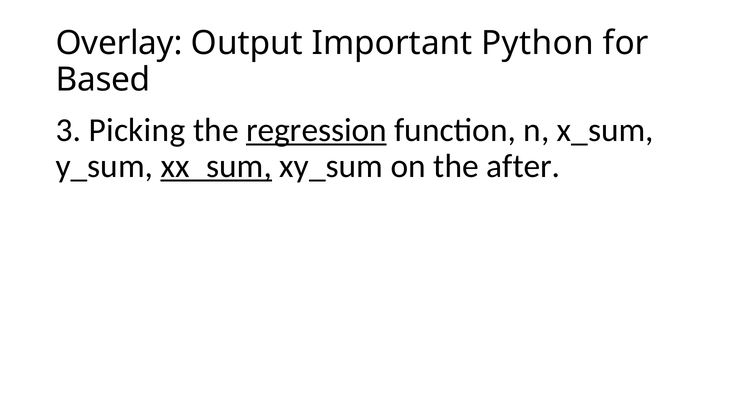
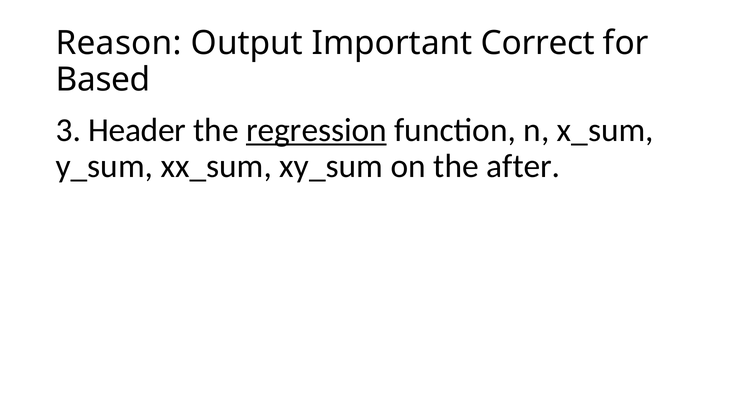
Overlay: Overlay -> Reason
Python: Python -> Correct
Picking: Picking -> Header
xx_sum underline: present -> none
